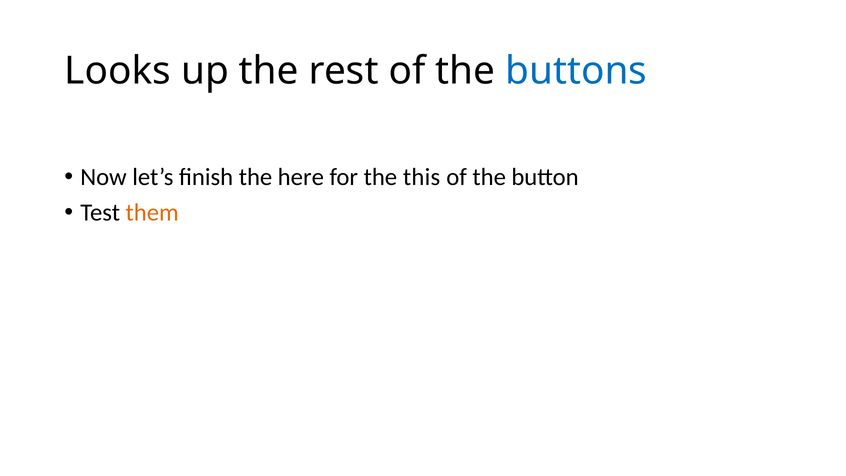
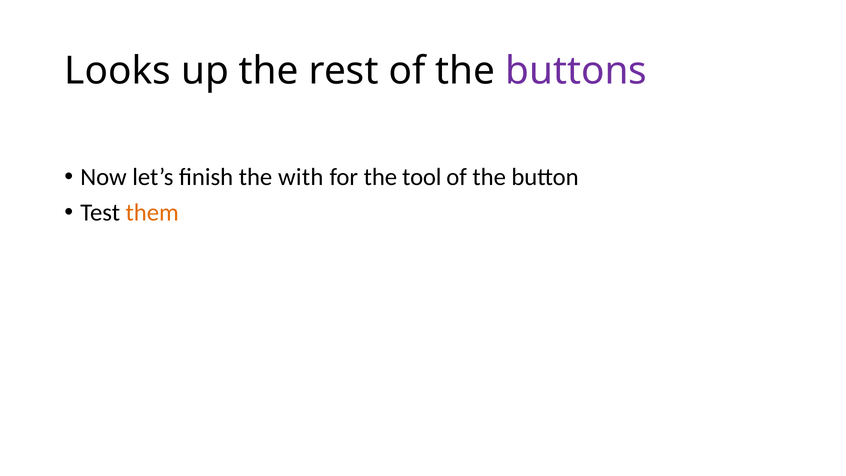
buttons colour: blue -> purple
here: here -> with
this: this -> tool
